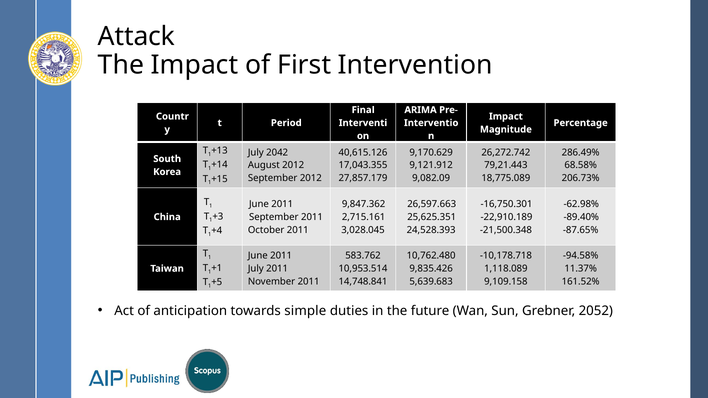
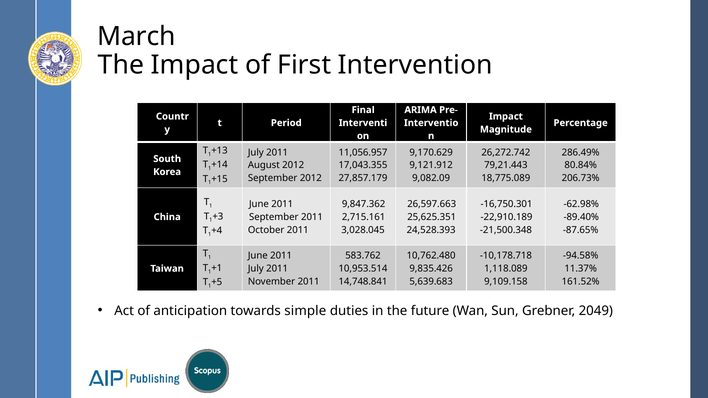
Attack: Attack -> March
2042 at (277, 152): 2042 -> 2011
40,615.126: 40,615.126 -> 11,056.957
68.58%: 68.58% -> 80.84%
2052: 2052 -> 2049
